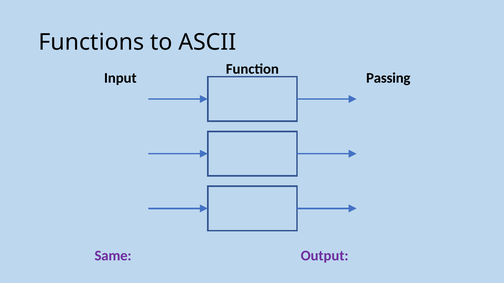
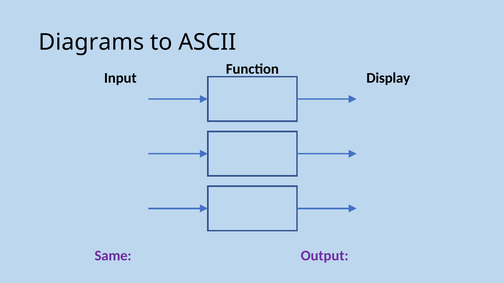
Functions: Functions -> Diagrams
Passing: Passing -> Display
